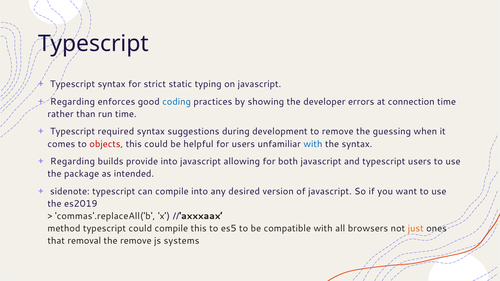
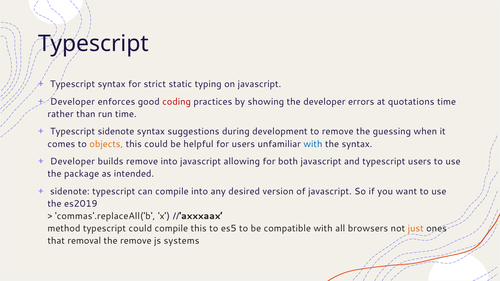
Regarding at (73, 102): Regarding -> Developer
coding colour: blue -> red
connection: connection -> quotations
Typescript required: required -> sidenote
objects colour: red -> orange
Regarding at (73, 162): Regarding -> Developer
builds provide: provide -> remove
